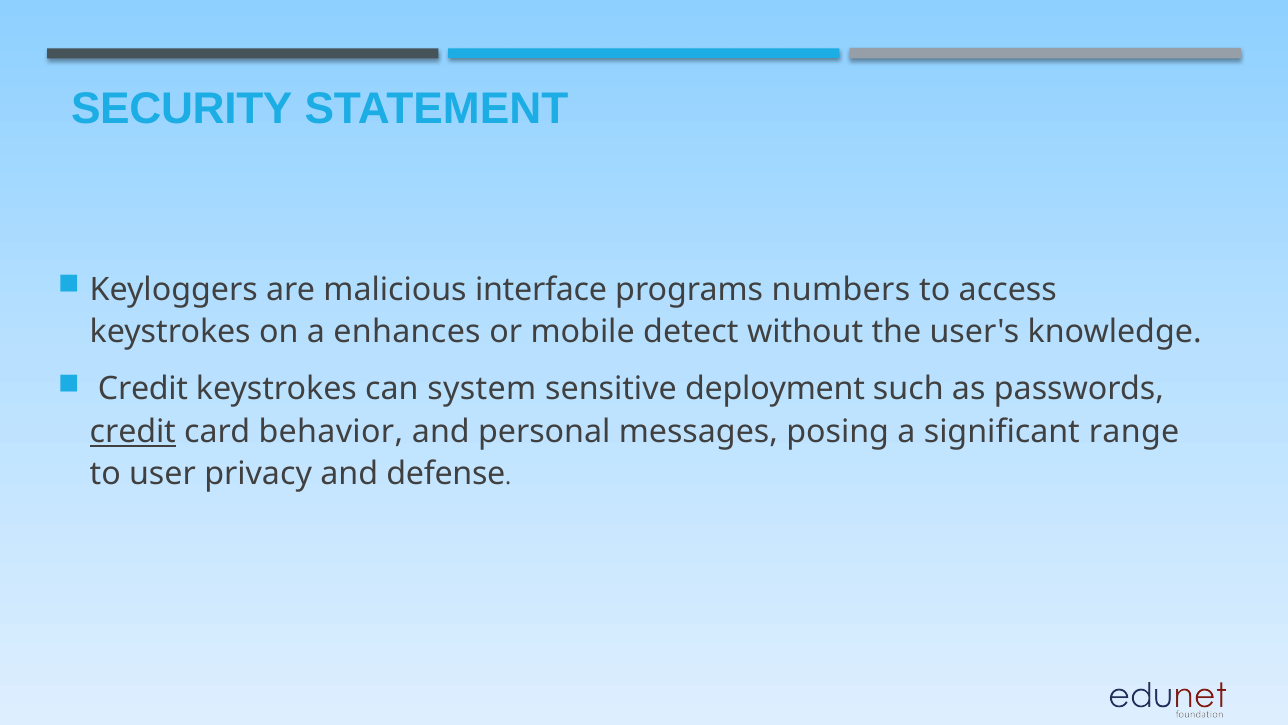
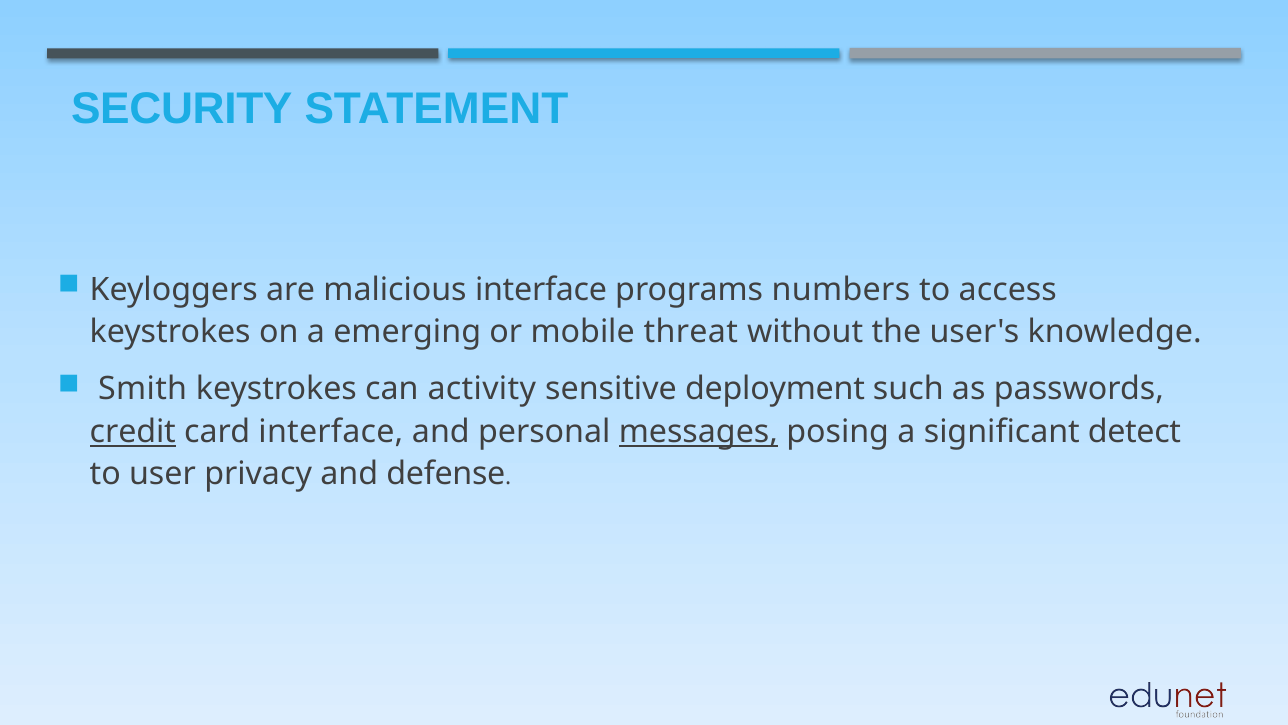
enhances: enhances -> emerging
detect: detect -> threat
Credit at (143, 389): Credit -> Smith
system: system -> activity
card behavior: behavior -> interface
messages underline: none -> present
range: range -> detect
